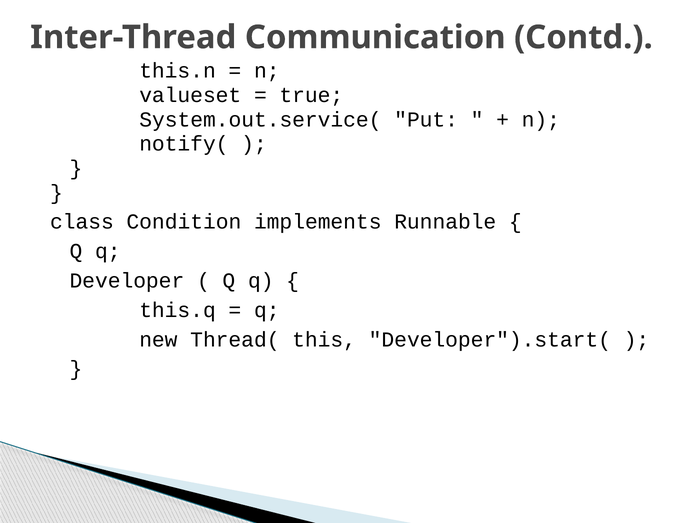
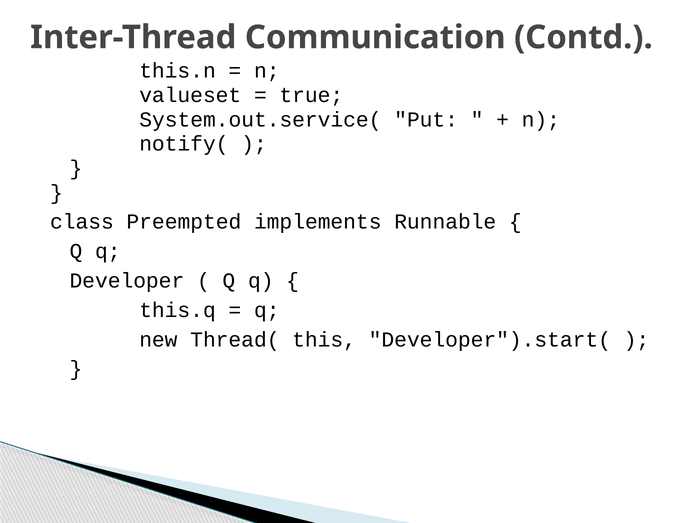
Condition: Condition -> Preempted
